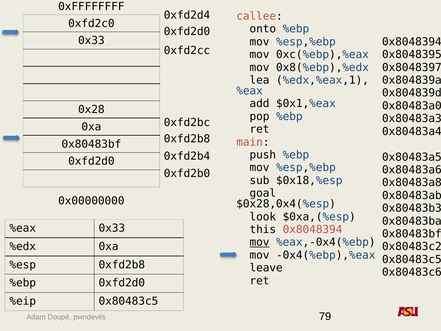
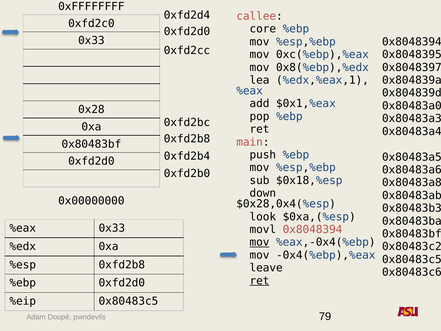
onto: onto -> core
goal: goal -> down
this: this -> movl
ret at (260, 281) underline: none -> present
